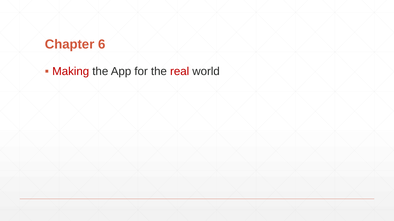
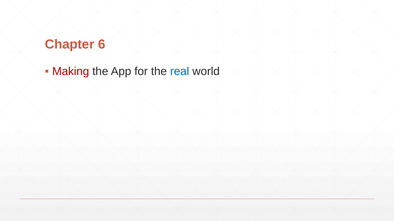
real colour: red -> blue
